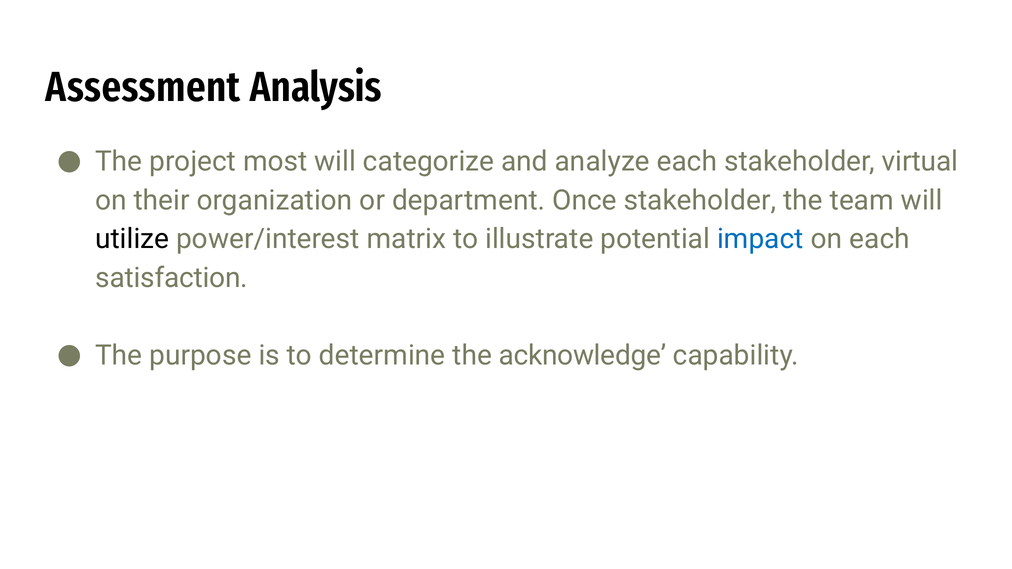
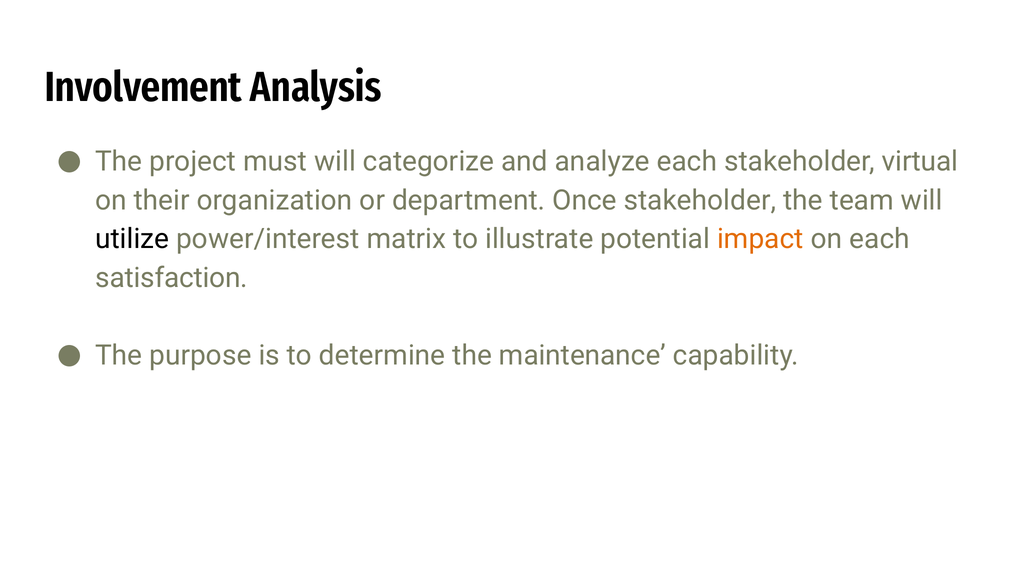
Assessment: Assessment -> Involvement
most: most -> must
impact colour: blue -> orange
acknowledge: acknowledge -> maintenance
